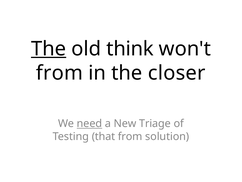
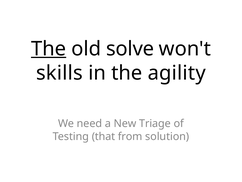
think: think -> solve
from at (59, 73): from -> skills
closer: closer -> agility
need underline: present -> none
